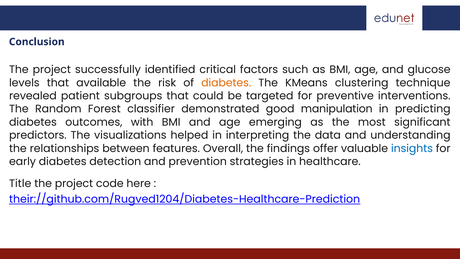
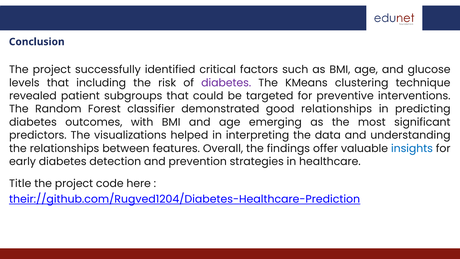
available: available -> including
diabetes at (226, 83) colour: orange -> purple
good manipulation: manipulation -> relationships
